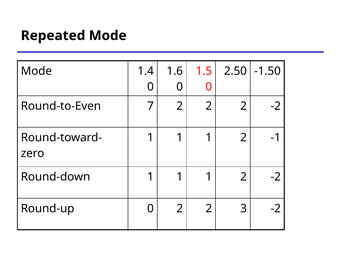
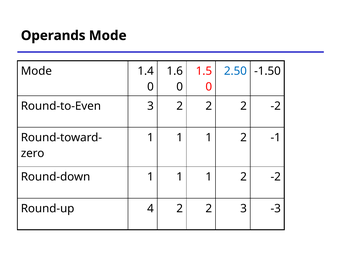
Repeated: Repeated -> Operands
2.50 colour: black -> blue
Round-to-Even 7: 7 -> 3
Round-up 0: 0 -> 4
3 -2: -2 -> -3
